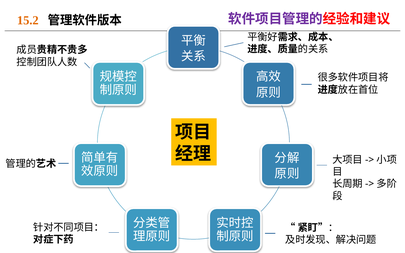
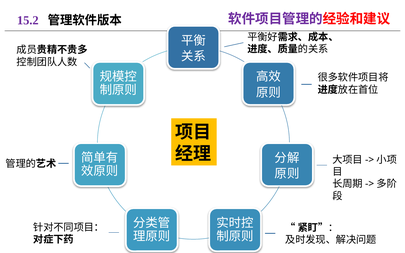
15.2 colour: orange -> purple
